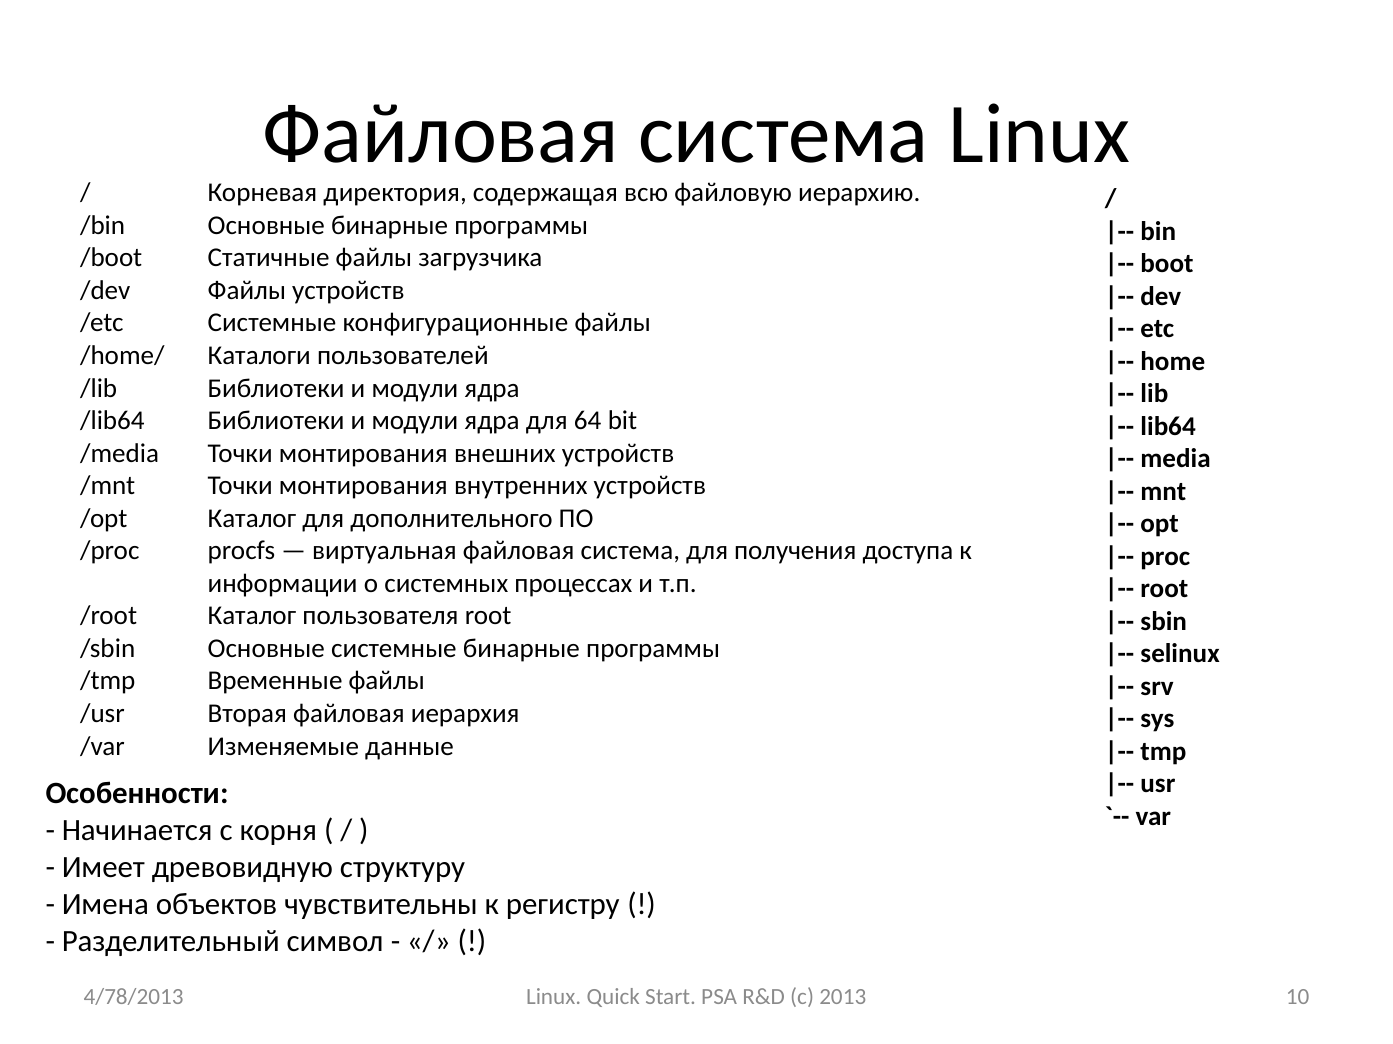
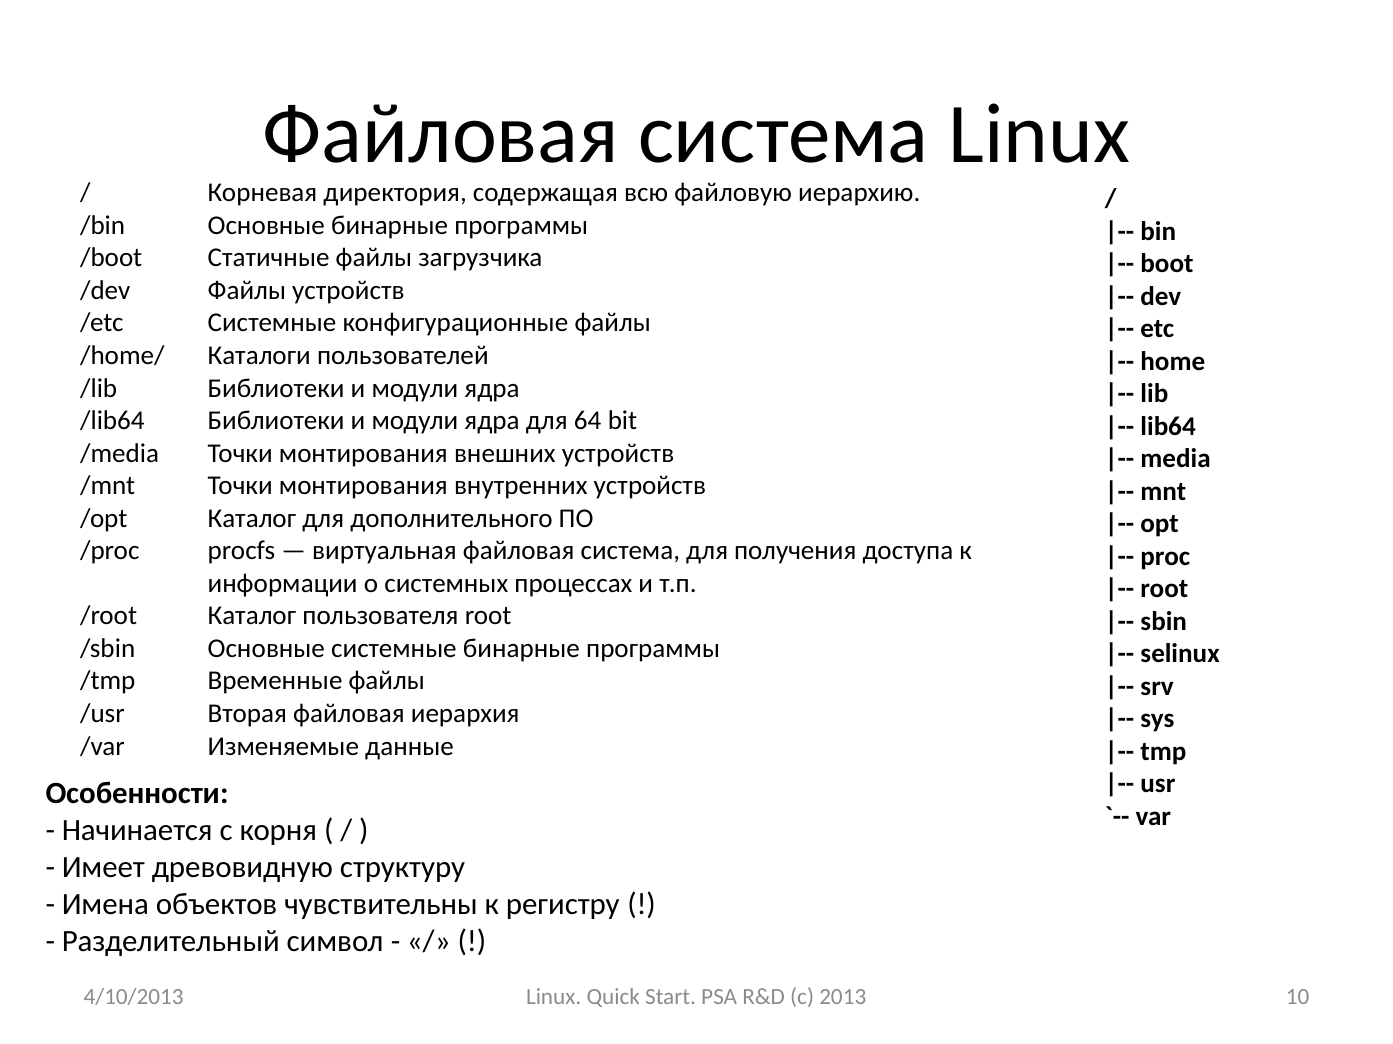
4/78/2013: 4/78/2013 -> 4/10/2013
